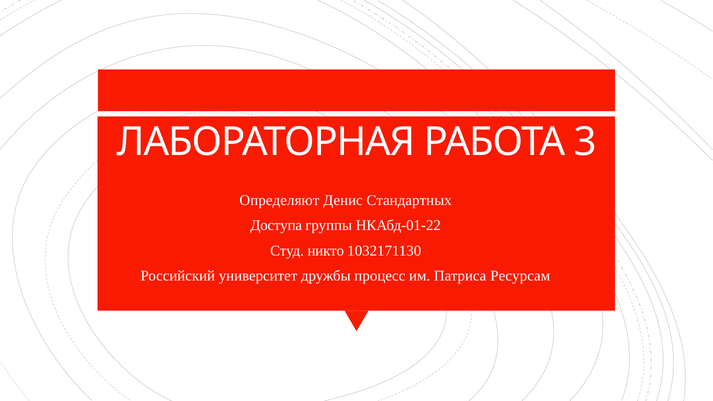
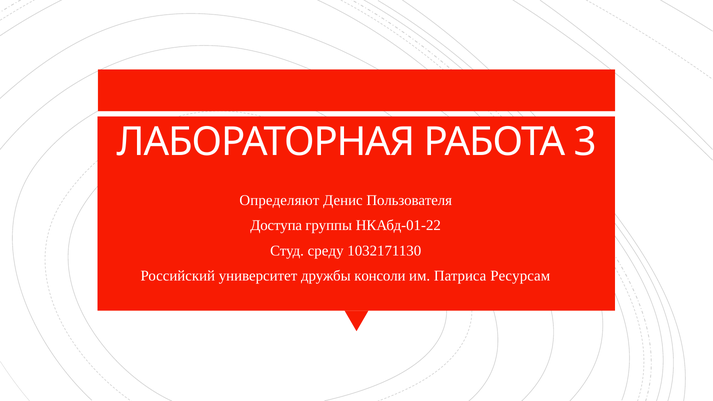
Стандартных: Стандартных -> Пользователя
никто: никто -> среду
процесс: процесс -> консоли
